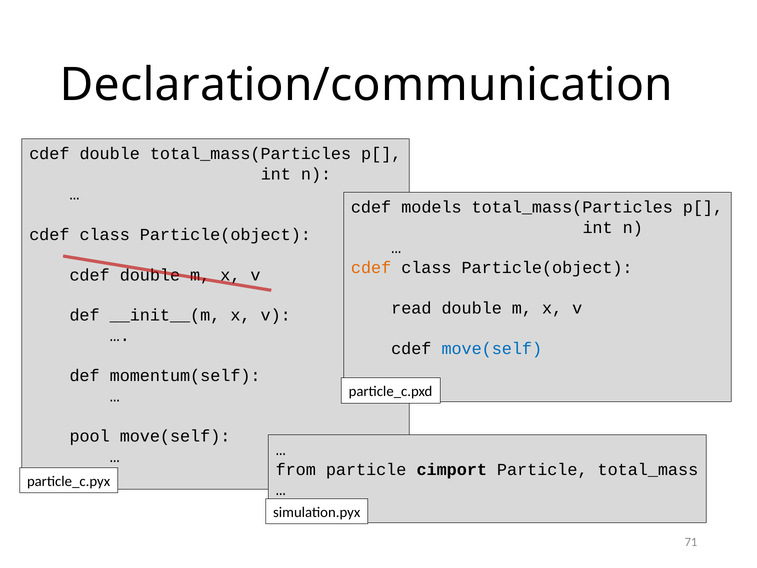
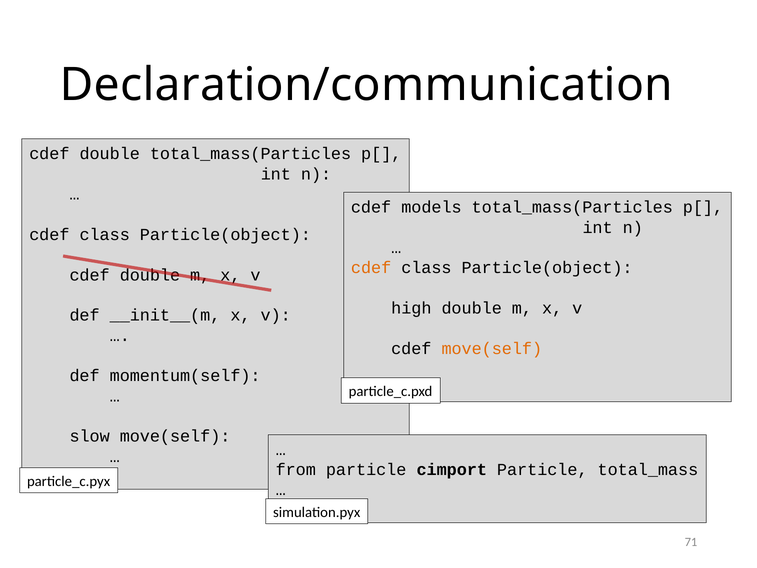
read: read -> high
move(self at (492, 348) colour: blue -> orange
pool: pool -> slow
